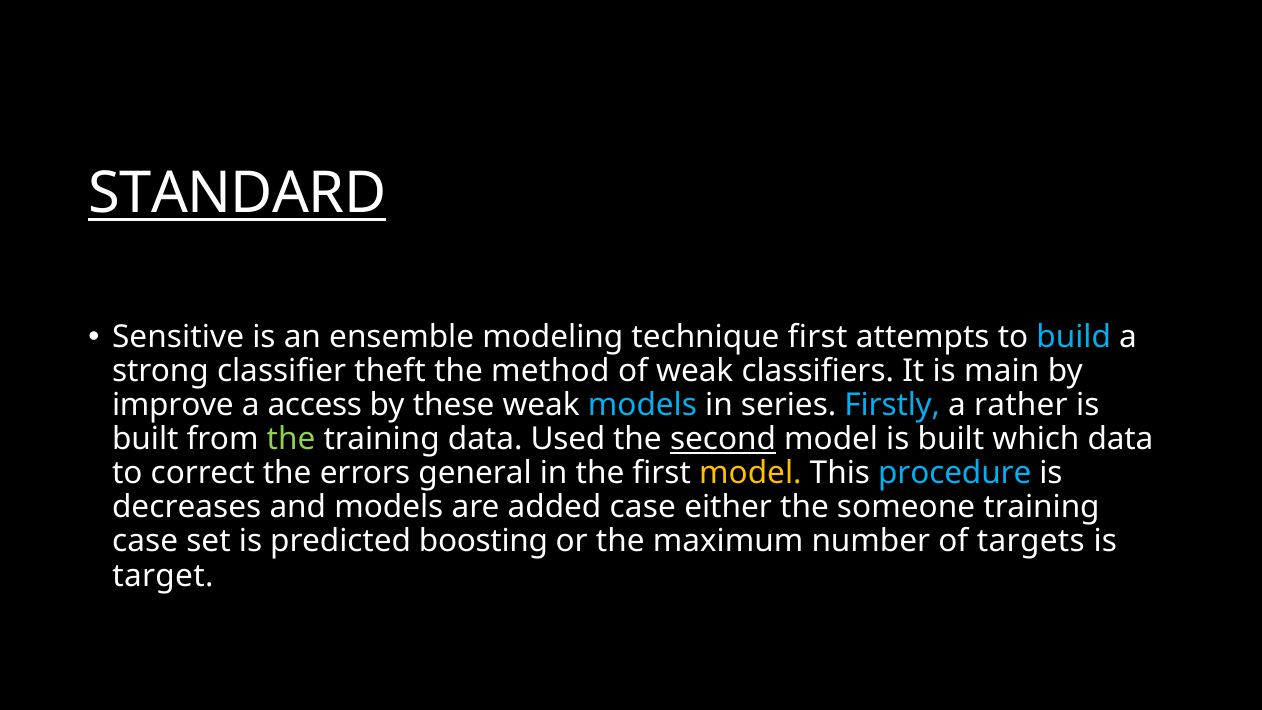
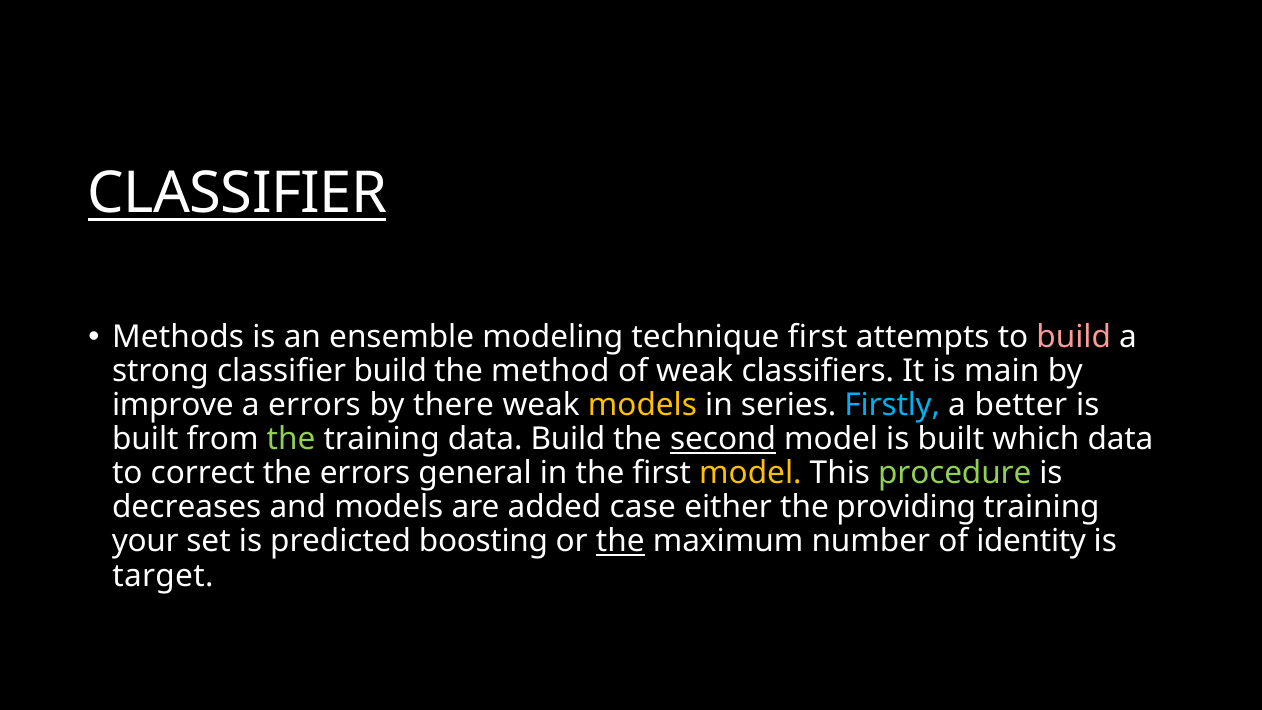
STANDARD at (237, 193): STANDARD -> CLASSIFIER
Sensitive: Sensitive -> Methods
build at (1074, 337) colour: light blue -> pink
classifier theft: theft -> build
a access: access -> errors
these: these -> there
models at (642, 405) colour: light blue -> yellow
rather: rather -> better
data Used: Used -> Build
procedure colour: light blue -> light green
someone: someone -> providing
case at (145, 541): case -> your
the at (620, 541) underline: none -> present
targets: targets -> identity
